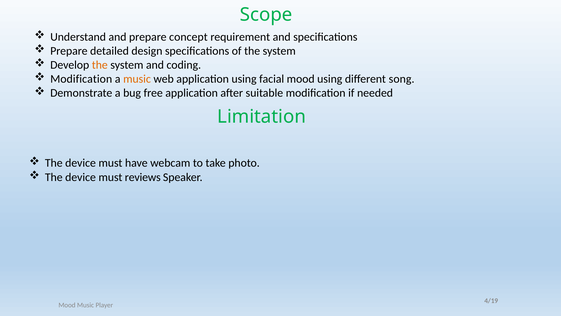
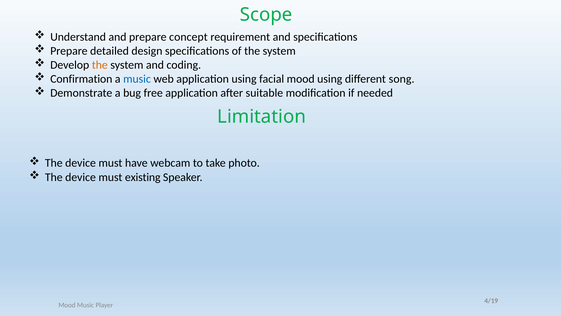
Modification at (81, 79): Modification -> Confirmation
music at (137, 79) colour: orange -> blue
reviews: reviews -> existing
